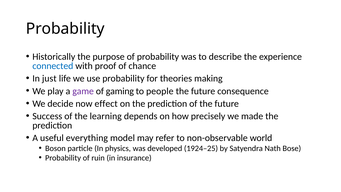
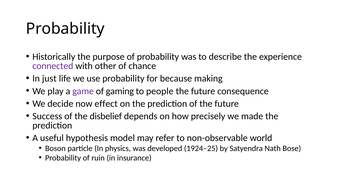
connected colour: blue -> purple
proof: proof -> other
theories: theories -> because
learning: learning -> disbelief
everything: everything -> hypothesis
